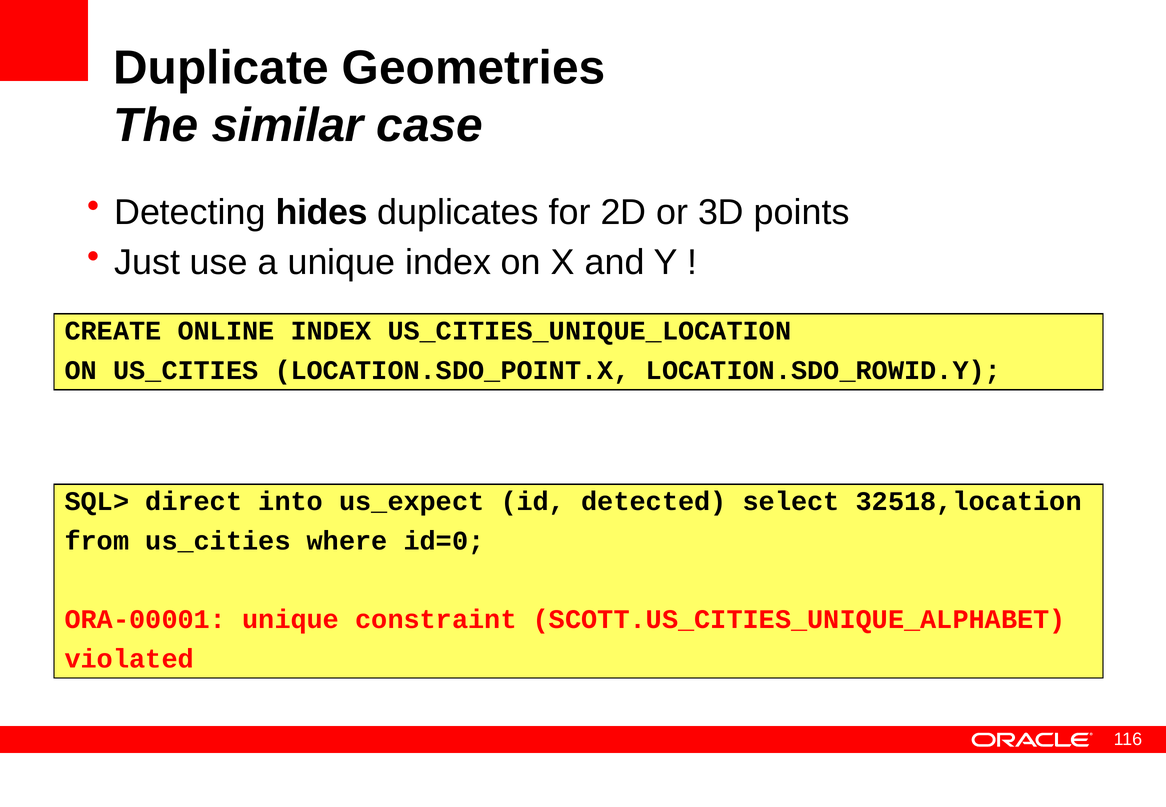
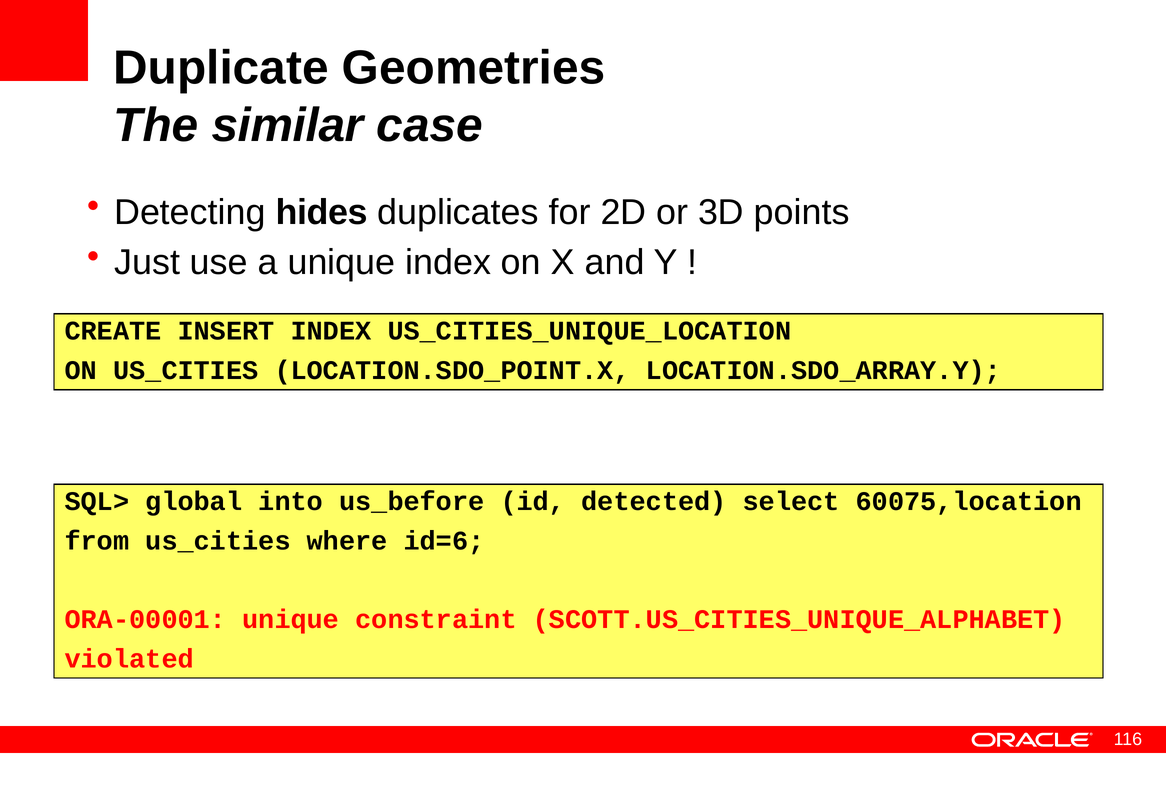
ONLINE: ONLINE -> INSERT
LOCATION.SDO_ROWID.Y: LOCATION.SDO_ROWID.Y -> LOCATION.SDO_ARRAY.Y
direct: direct -> global
us_expect: us_expect -> us_before
32518,location: 32518,location -> 60075,location
id=0: id=0 -> id=6
